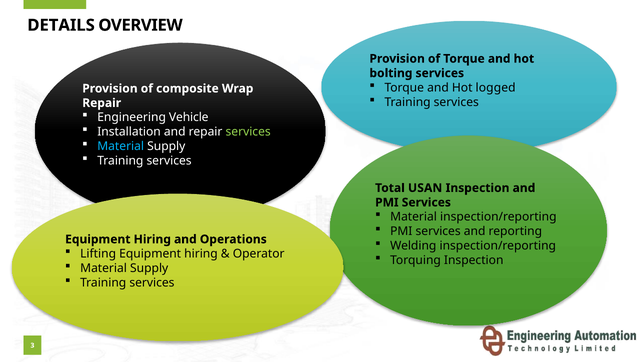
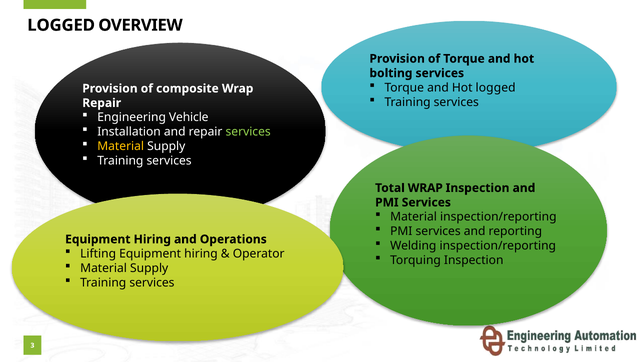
DETAILS at (61, 25): DETAILS -> LOGGED
Material at (121, 146) colour: light blue -> yellow
Total USAN: USAN -> WRAP
